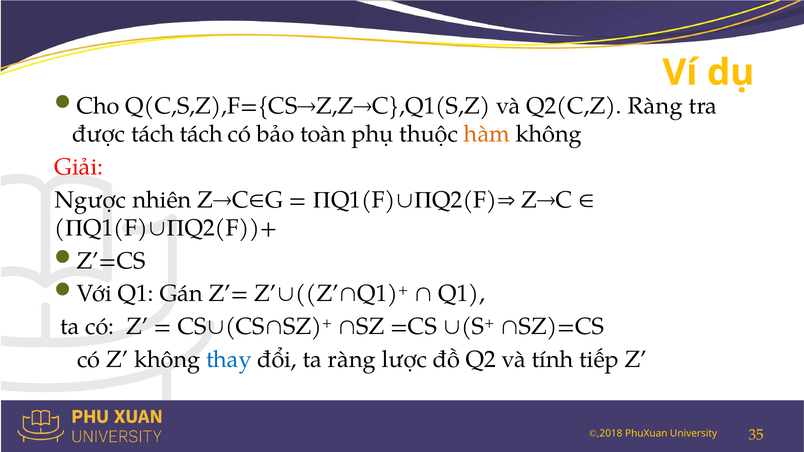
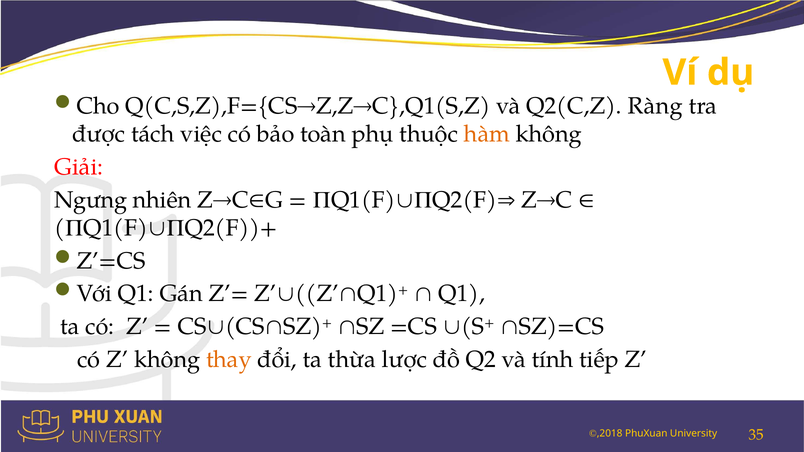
tách tách: tách -> việc
Ngược: Ngược -> Ngưng
thay colour: blue -> orange
ta ràng: ràng -> thừa
